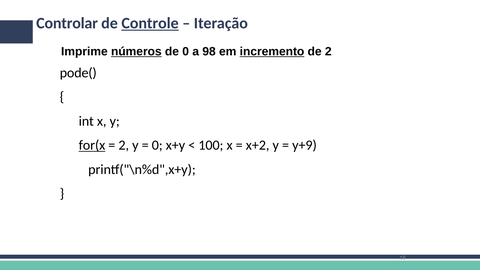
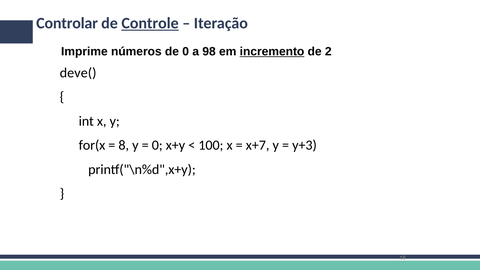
números underline: present -> none
pode(: pode( -> deve(
for(x underline: present -> none
2 at (124, 145): 2 -> 8
x+2: x+2 -> x+7
y+9: y+9 -> y+3
